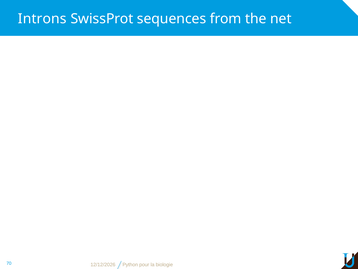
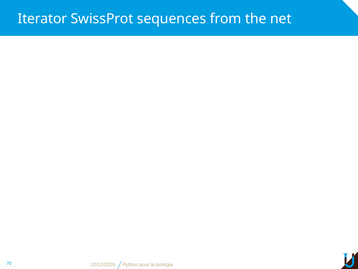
Introns: Introns -> Iterator
